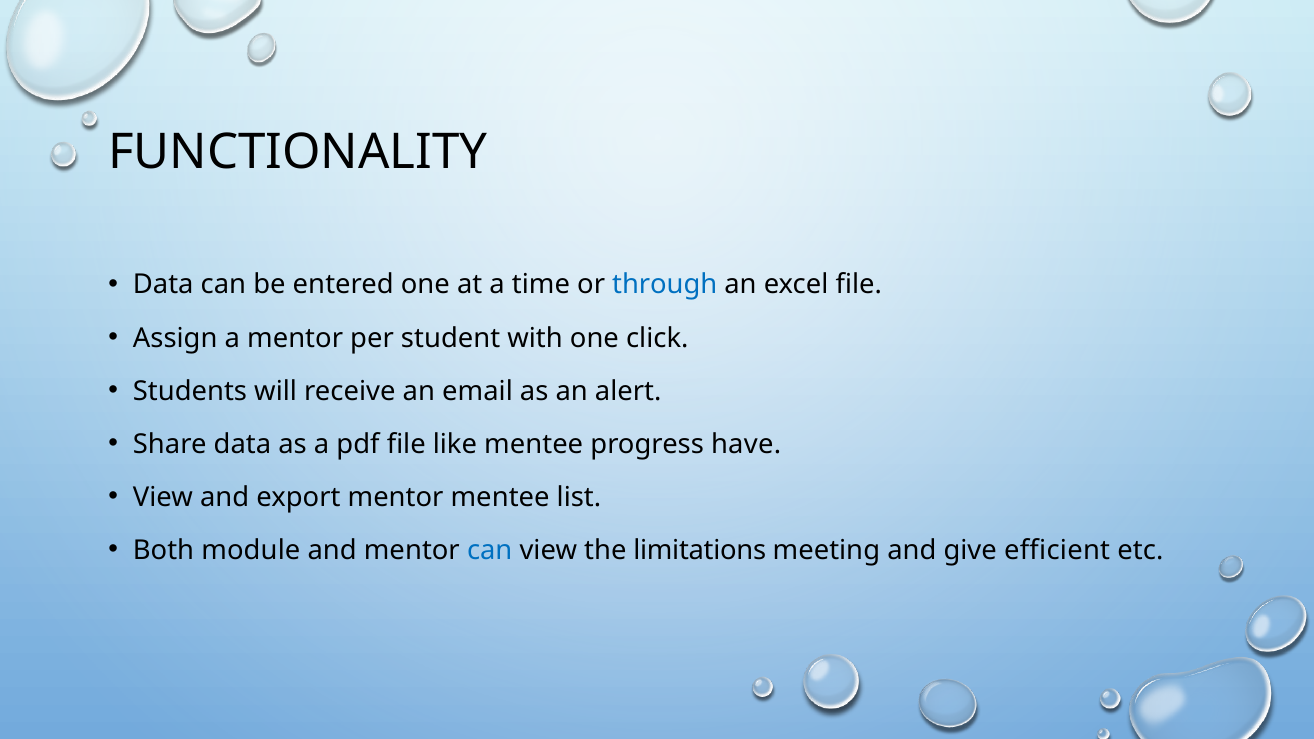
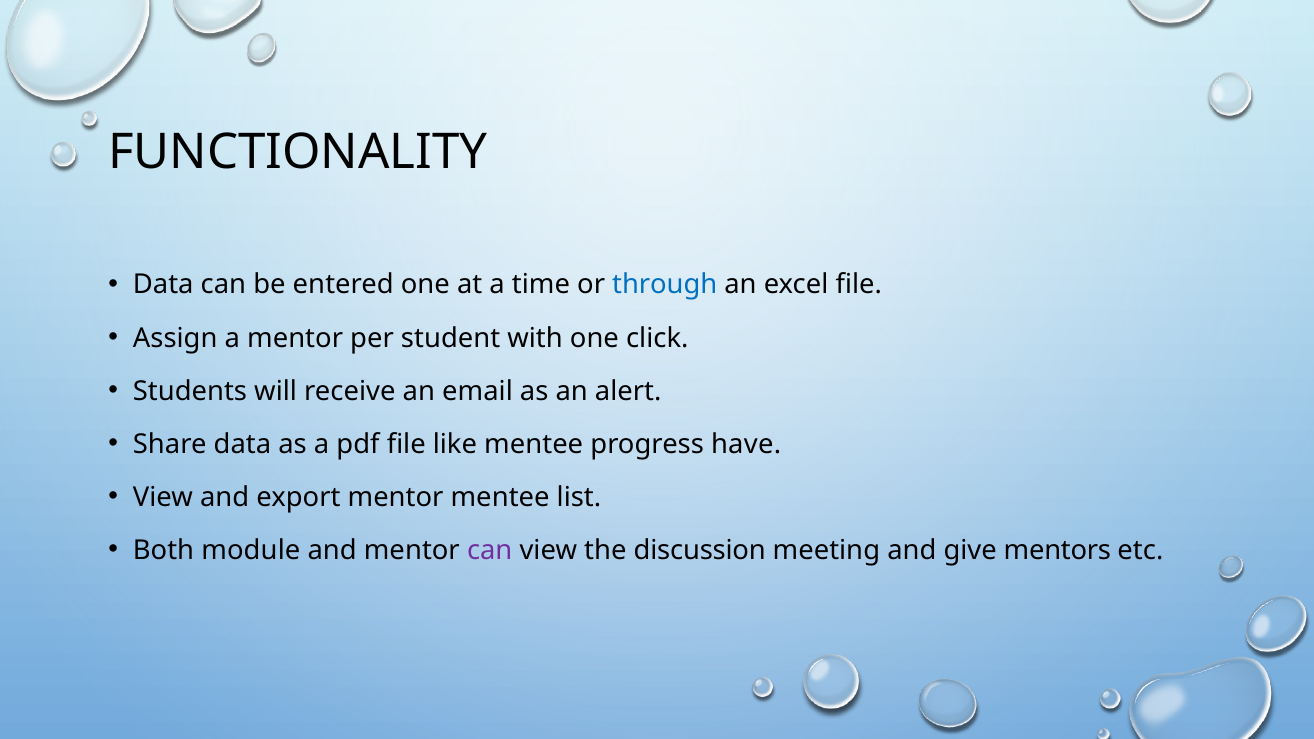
can at (490, 551) colour: blue -> purple
limitations: limitations -> discussion
efficient: efficient -> mentors
